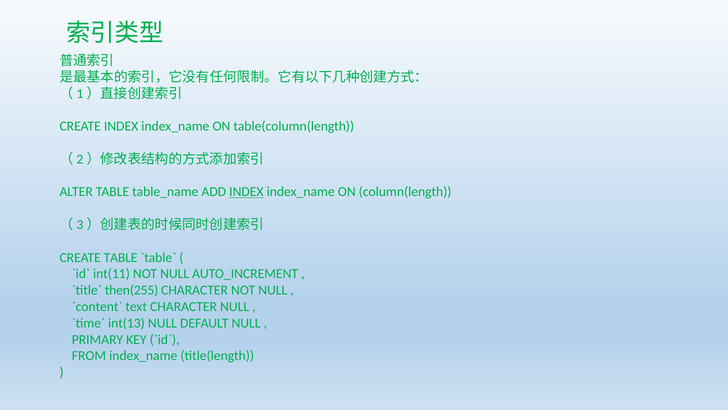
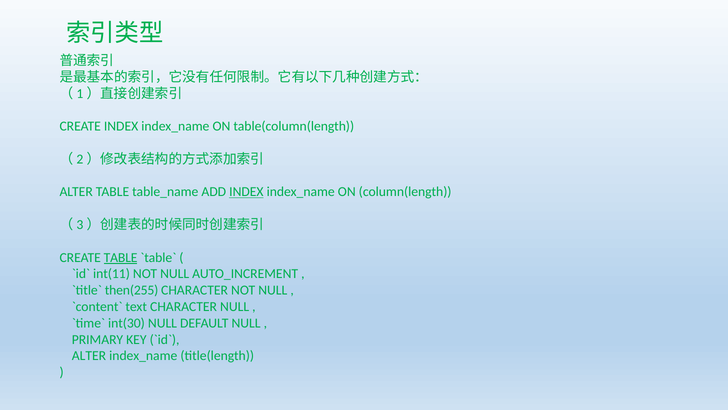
TABLE at (121, 257) underline: none -> present
int(13: int(13 -> int(30
FROM at (89, 355): FROM -> ALTER
